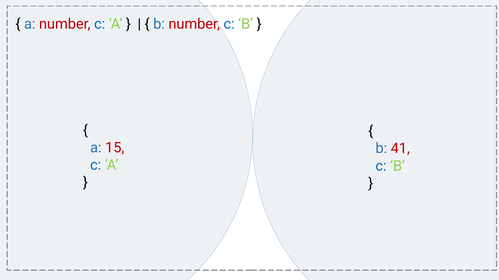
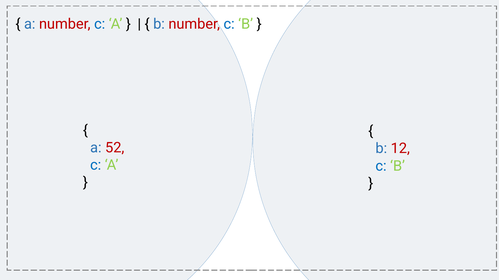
15: 15 -> 52
41: 41 -> 12
